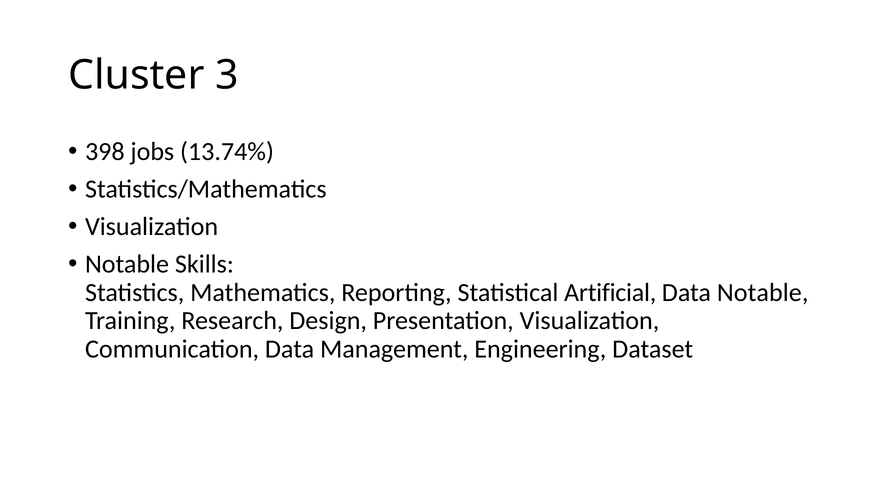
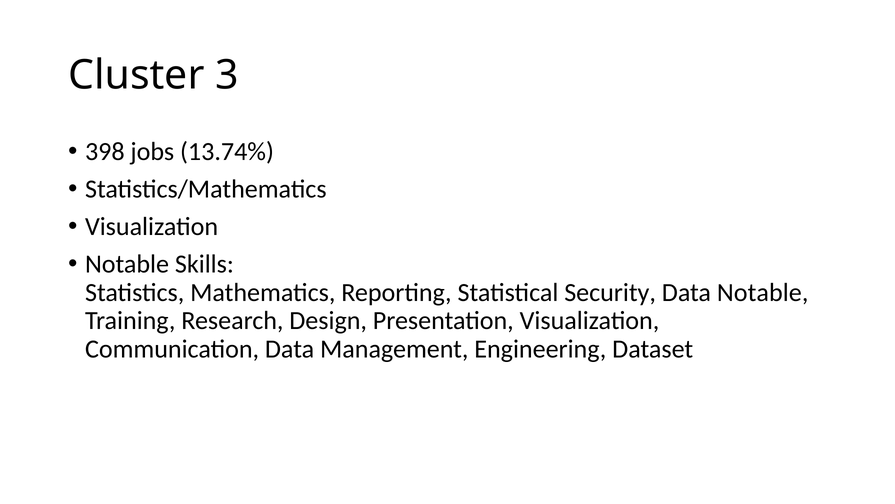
Artificial: Artificial -> Security
